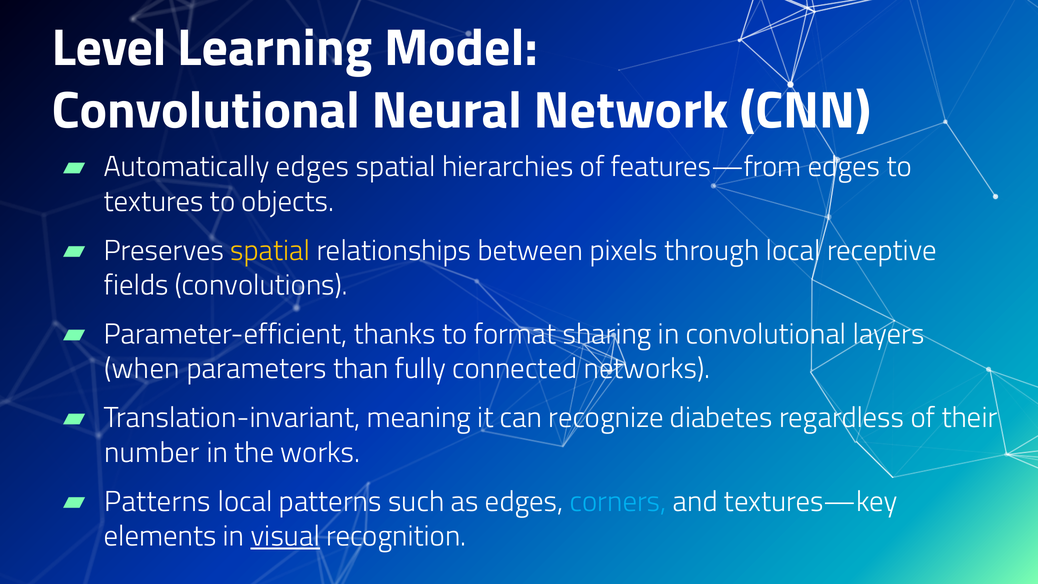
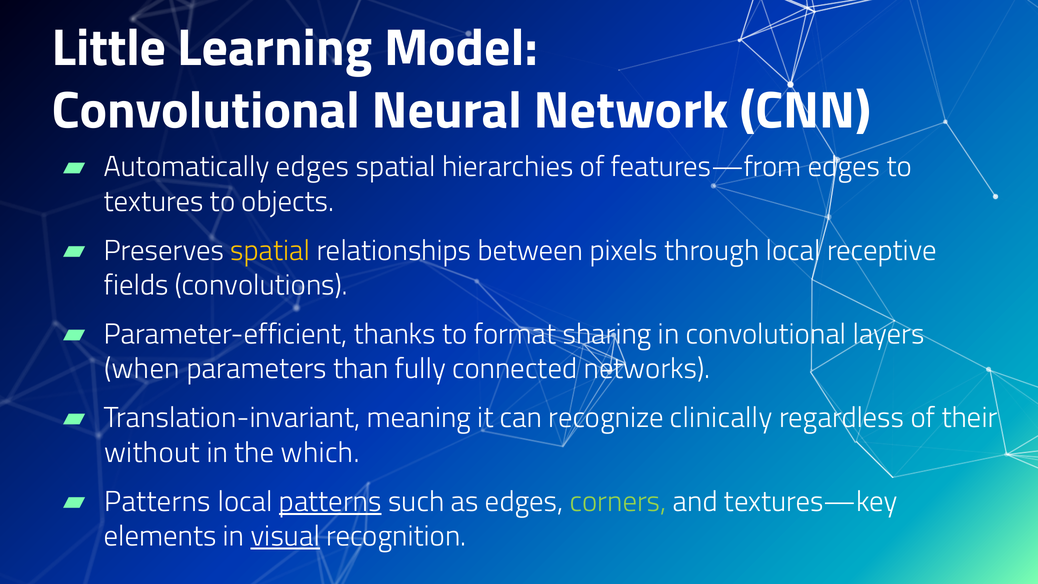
Level: Level -> Little
diabetes: diabetes -> clinically
number: number -> without
works: works -> which
patterns at (330, 501) underline: none -> present
corners colour: light blue -> light green
